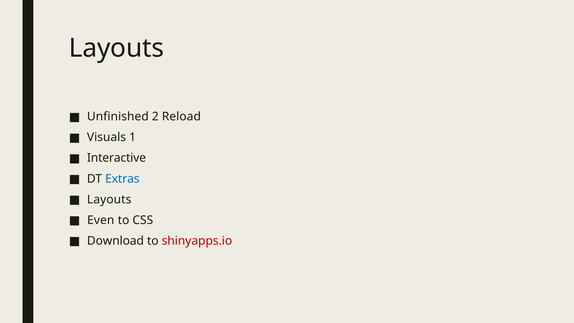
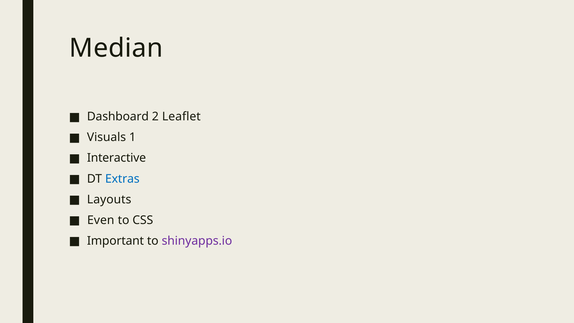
Layouts at (116, 48): Layouts -> Median
Unfinished: Unfinished -> Dashboard
Reload: Reload -> Leaflet
Download: Download -> Important
shinyapps.io colour: red -> purple
